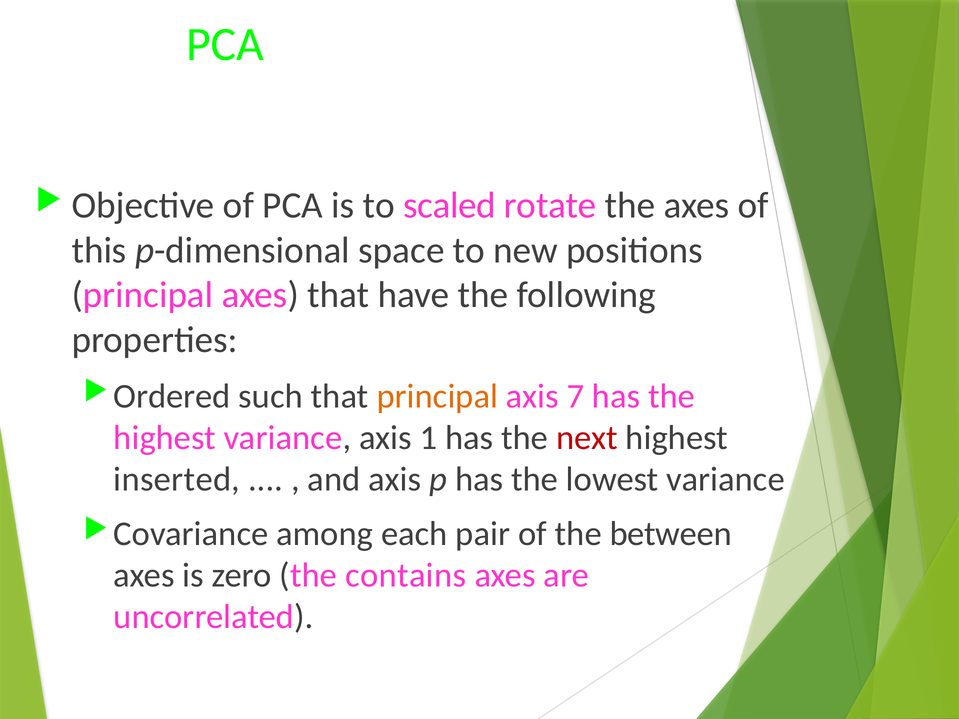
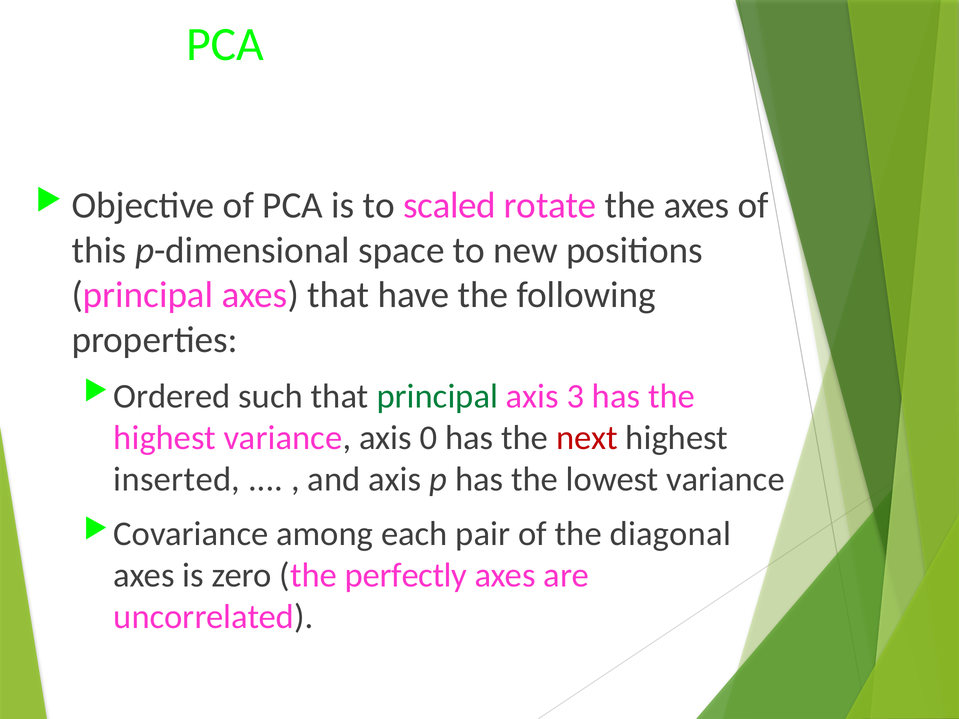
principal at (437, 396) colour: orange -> green
7: 7 -> 3
1: 1 -> 0
between: between -> diagonal
contains: contains -> perfectly
